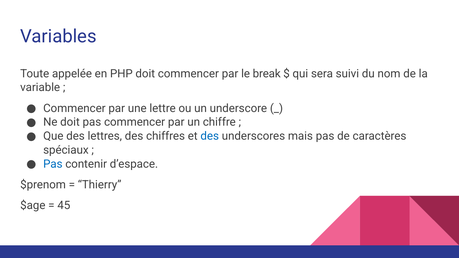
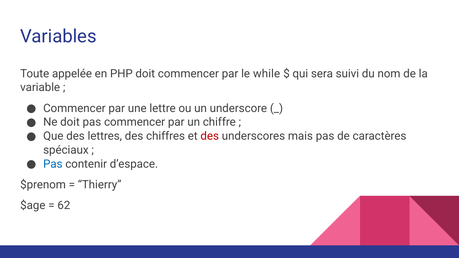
break: break -> while
des at (210, 136) colour: blue -> red
45: 45 -> 62
